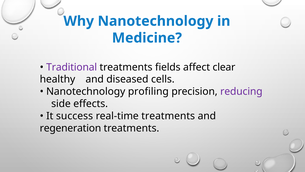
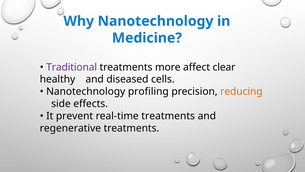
fields: fields -> more
reducing colour: purple -> orange
success: success -> prevent
regeneration: regeneration -> regenerative
